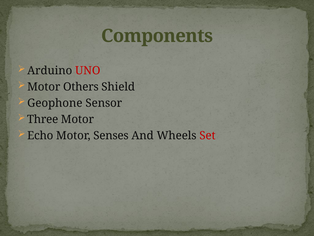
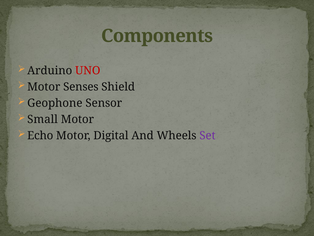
Others: Others -> Senses
Three: Three -> Small
Senses: Senses -> Digital
Set colour: red -> purple
